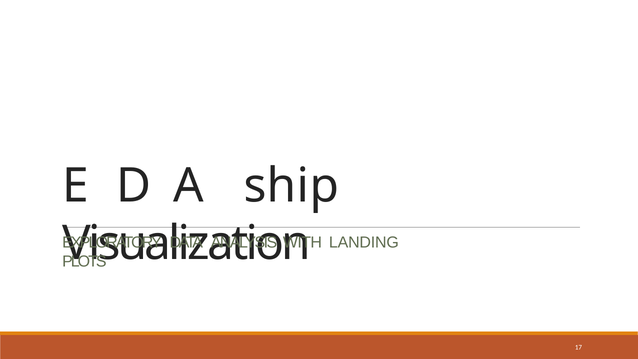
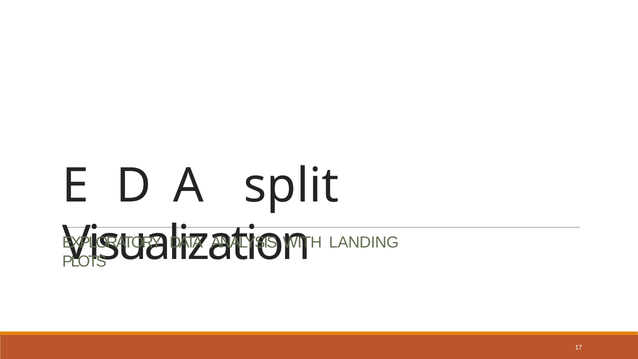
ship: ship -> split
